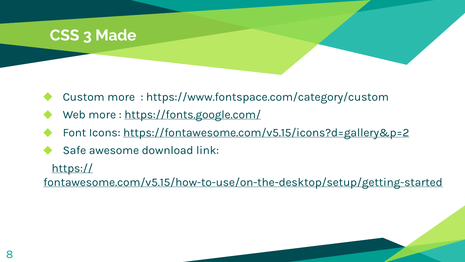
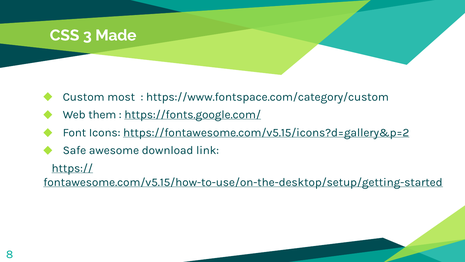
Custom more: more -> most
Web more: more -> them
